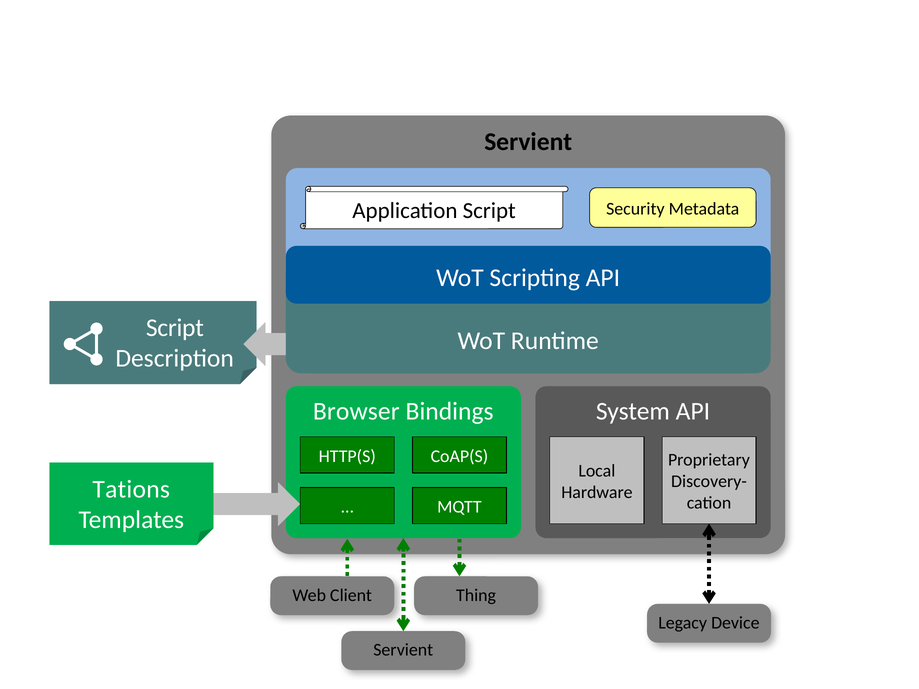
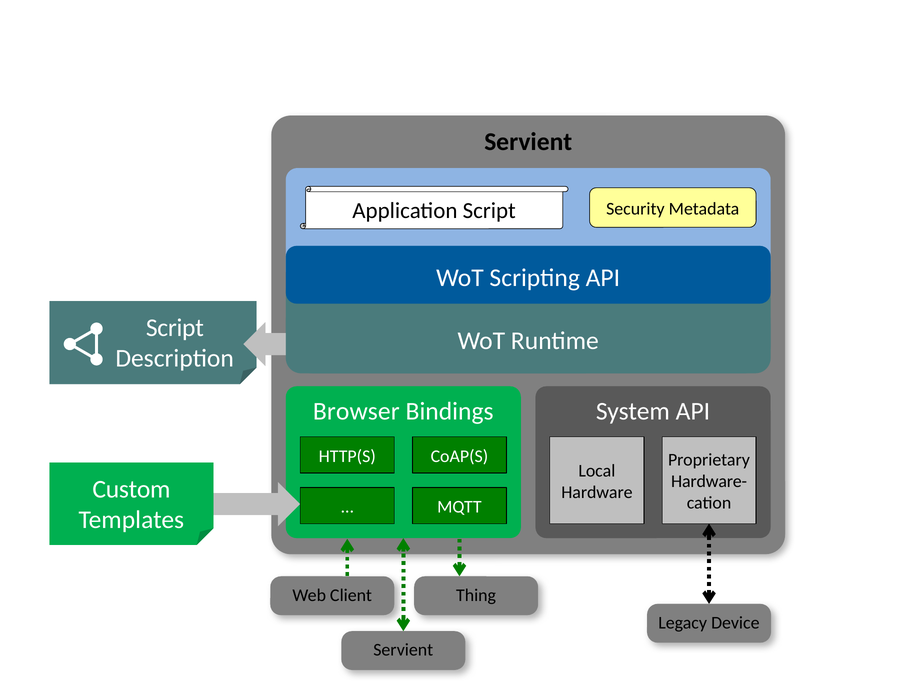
Discovery-: Discovery- -> Hardware-
Tations: Tations -> Custom
